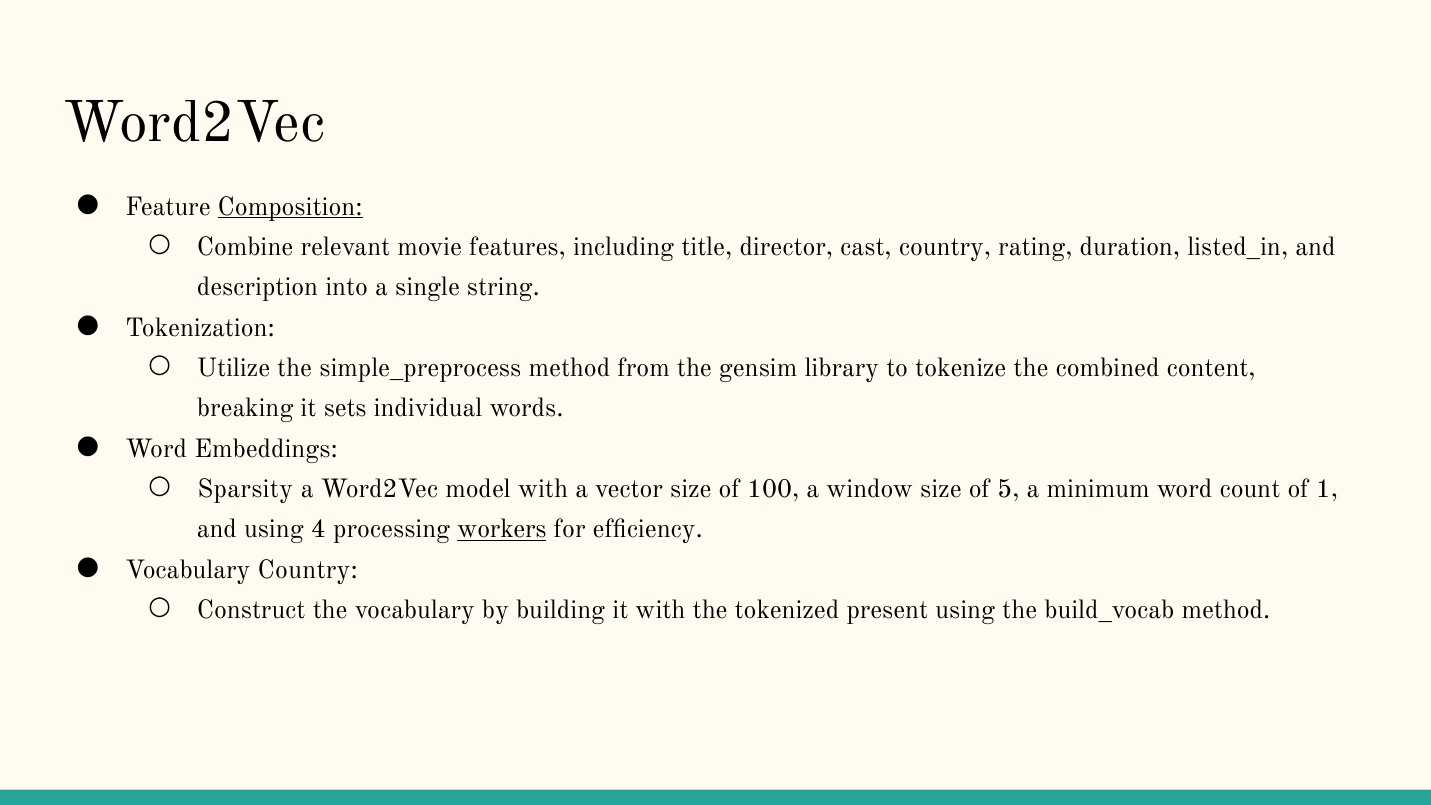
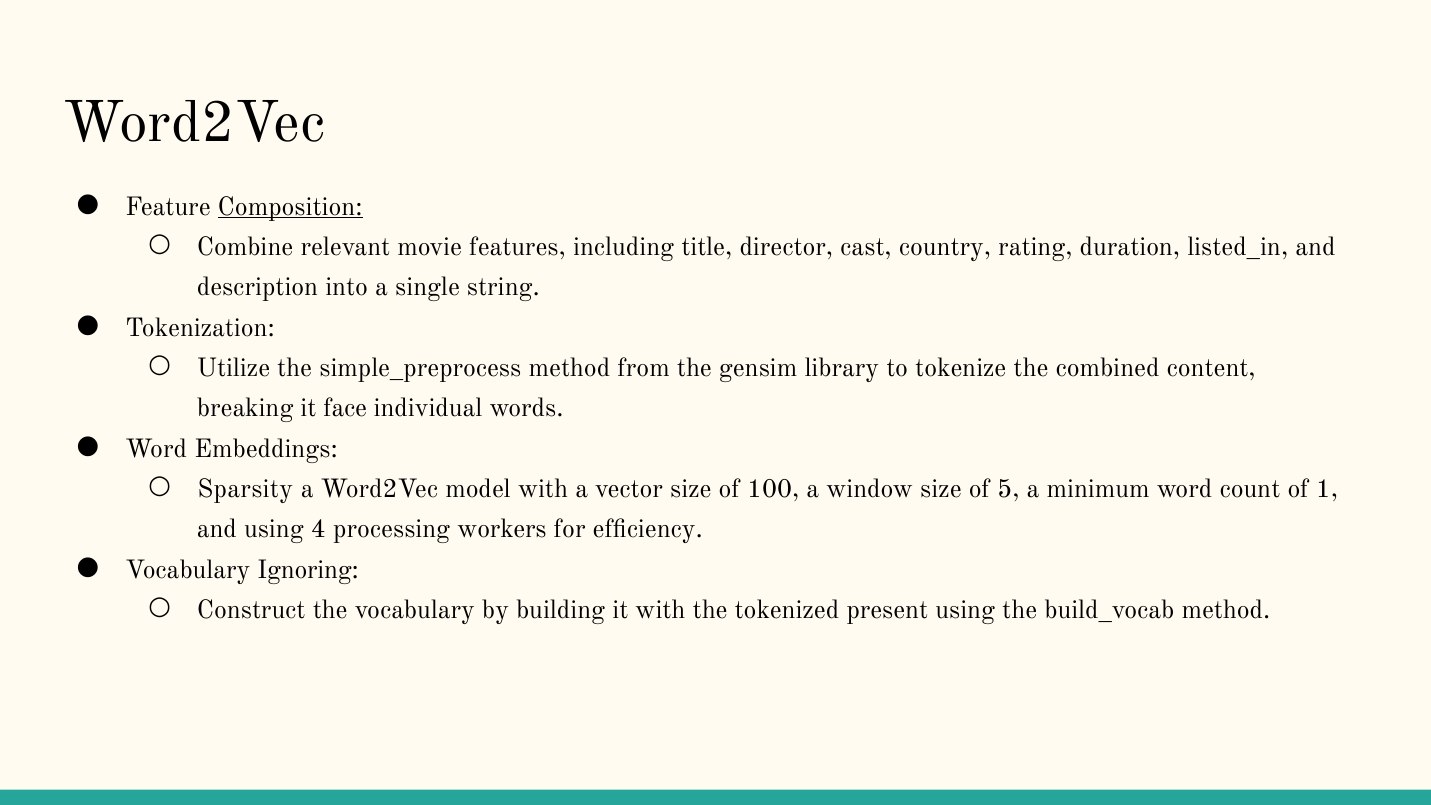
sets: sets -> face
workers underline: present -> none
Vocabulary Country: Country -> Ignoring
